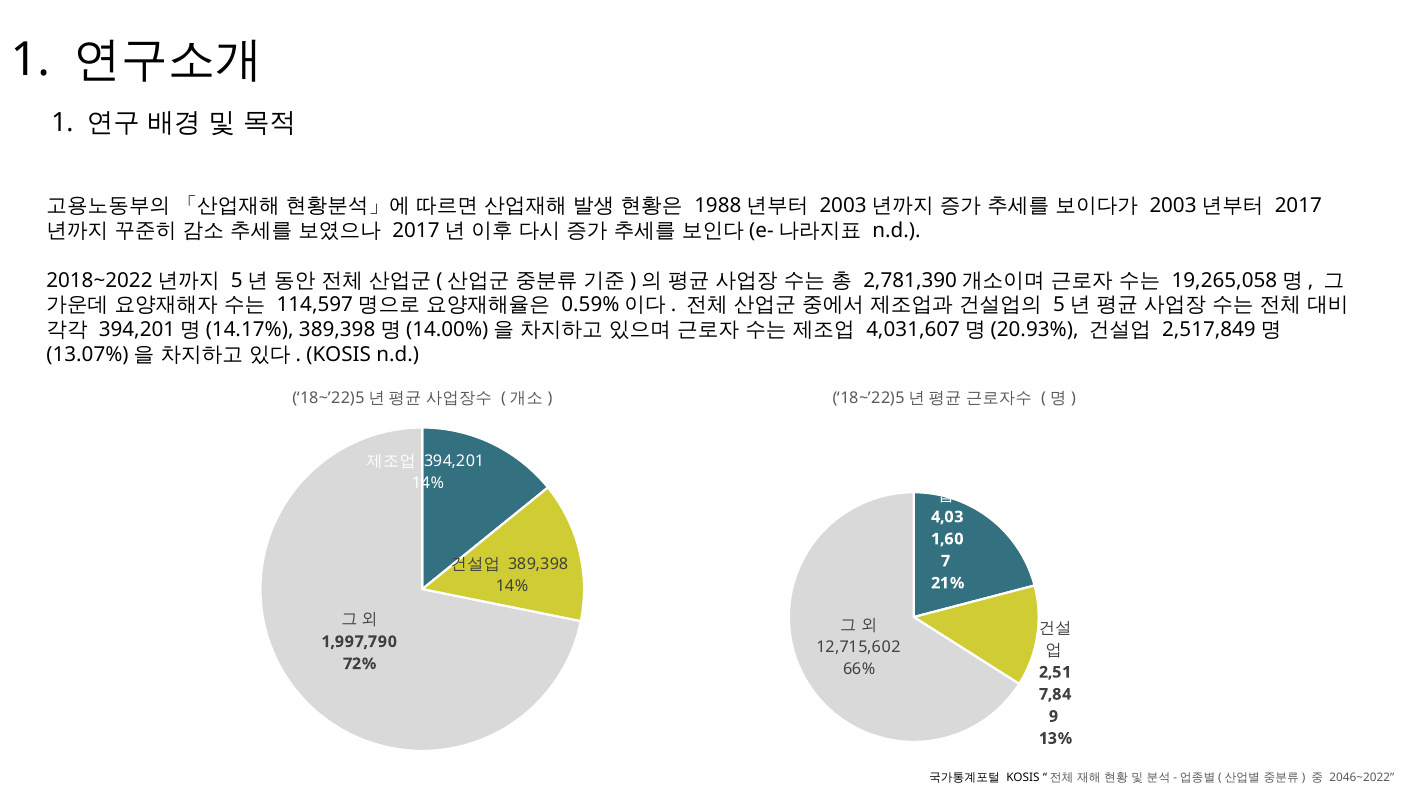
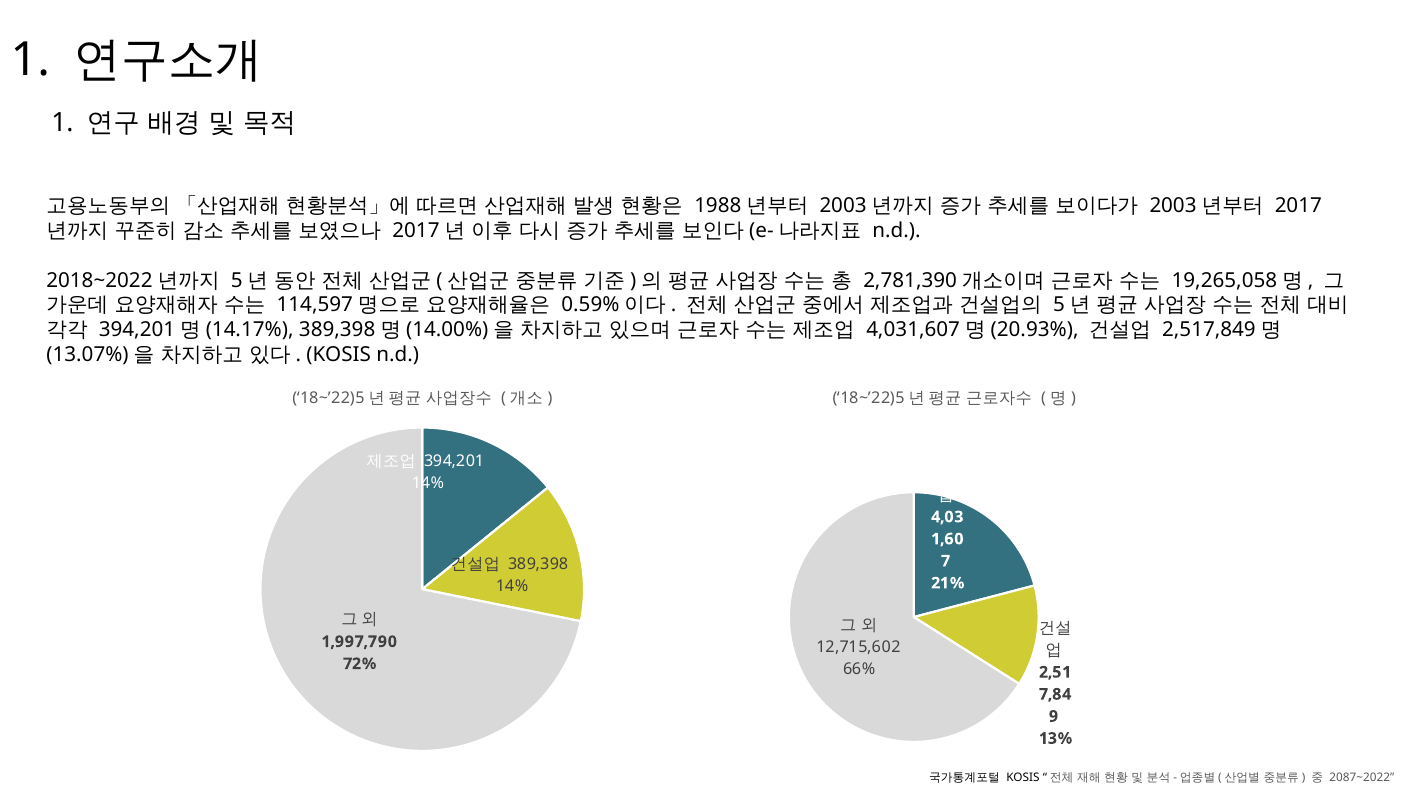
2046~2022: 2046~2022 -> 2087~2022
